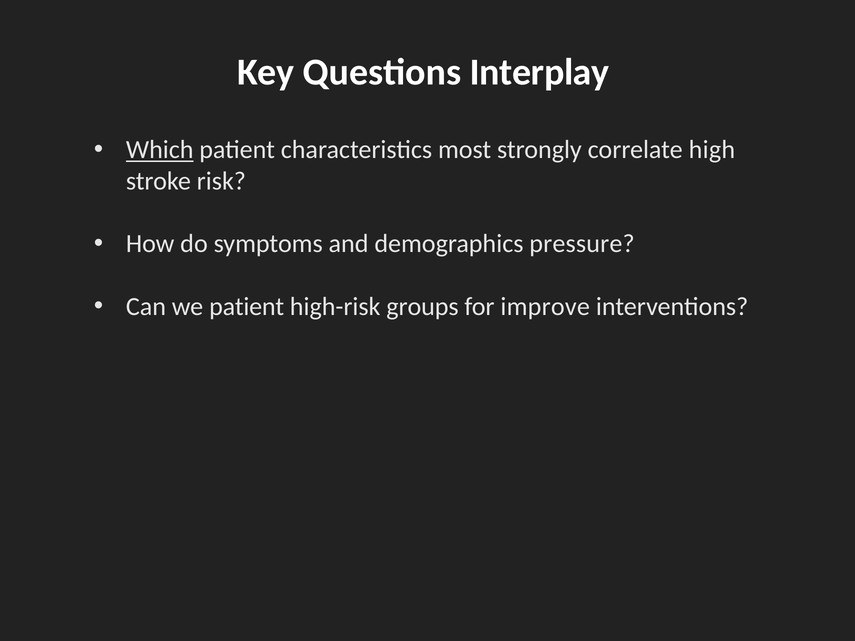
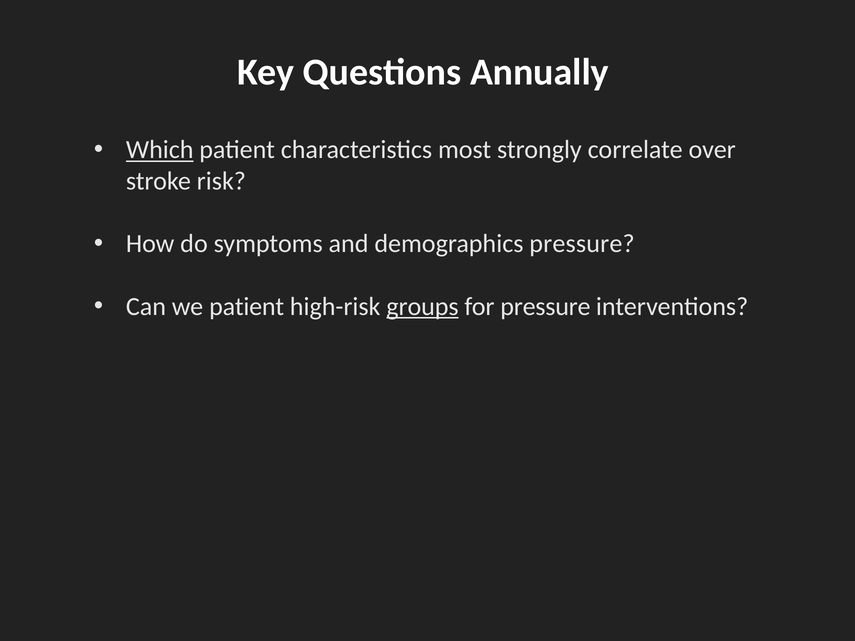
Interplay: Interplay -> Annually
high: high -> over
groups underline: none -> present
for improve: improve -> pressure
